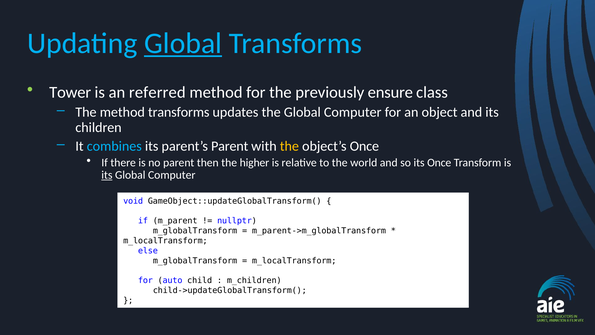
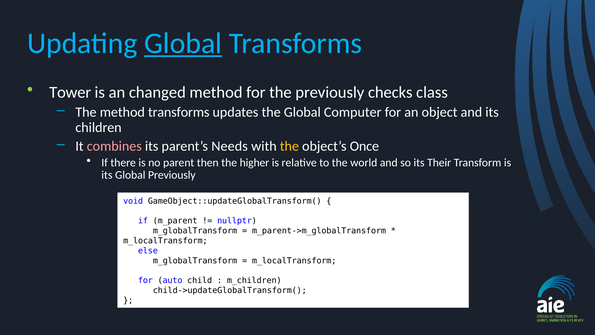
referred: referred -> changed
ensure: ensure -> checks
combines colour: light blue -> pink
parent’s Parent: Parent -> Needs
its Once: Once -> Their
its at (107, 175) underline: present -> none
Computer at (172, 175): Computer -> Previously
